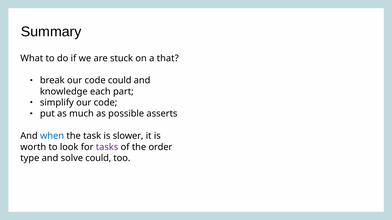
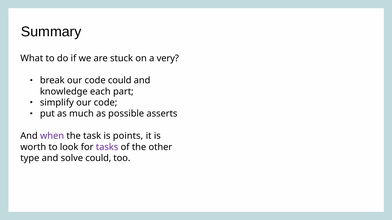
that: that -> very
when colour: blue -> purple
slower: slower -> points
order: order -> other
